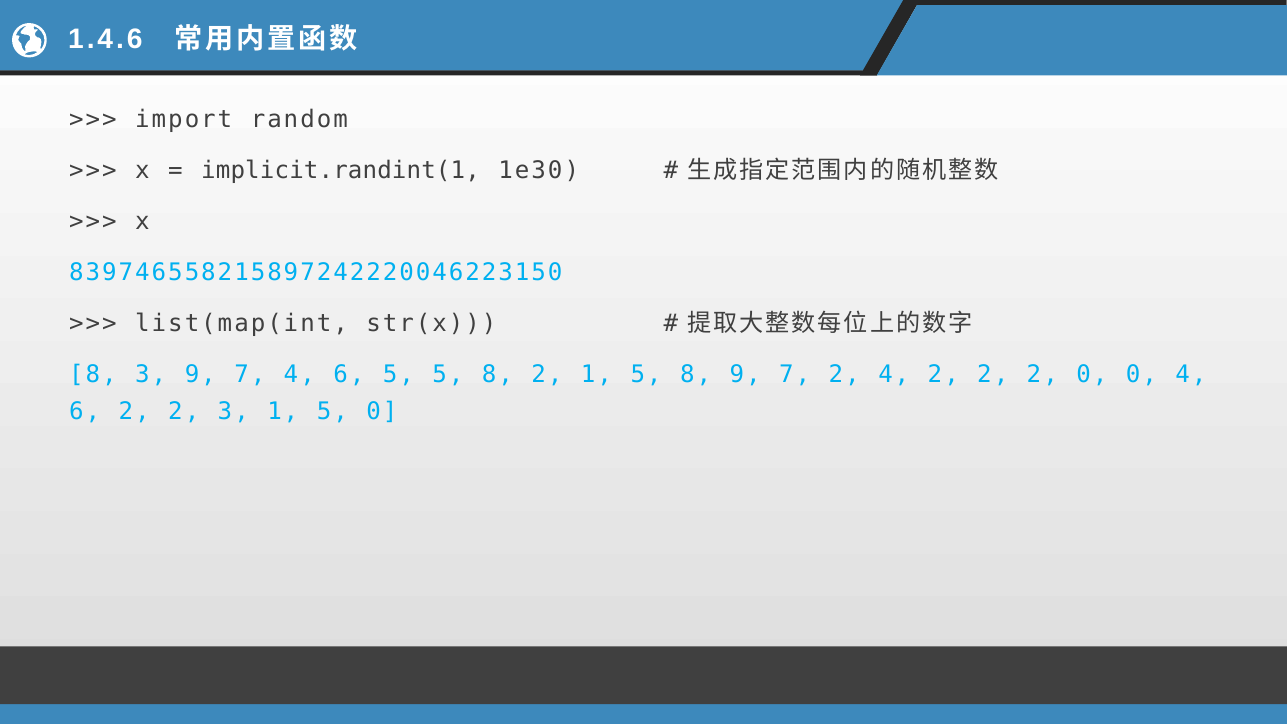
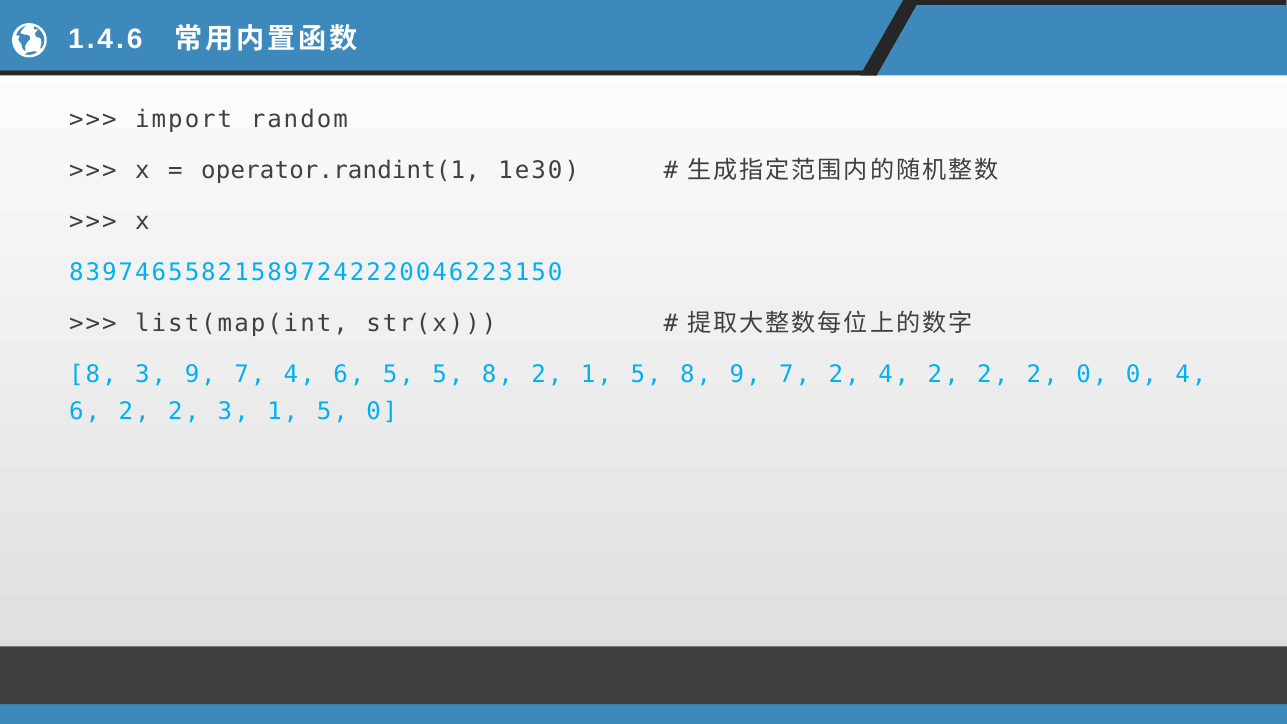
implicit.randint(1: implicit.randint(1 -> operator.randint(1
